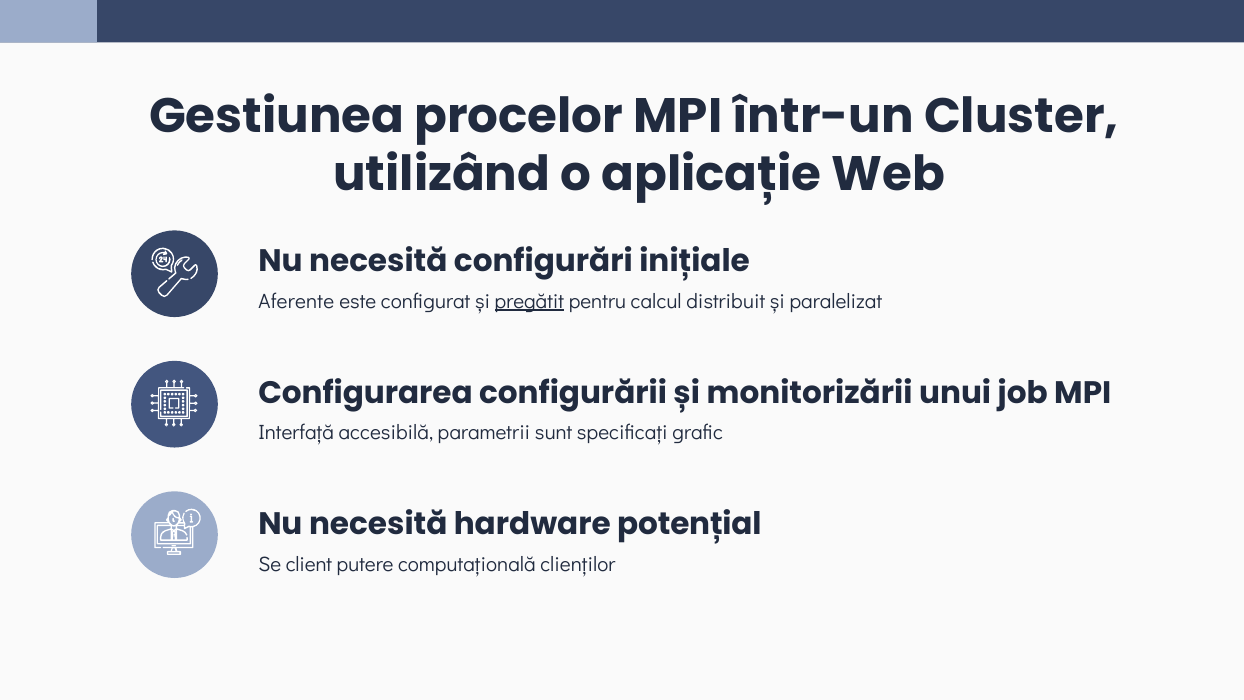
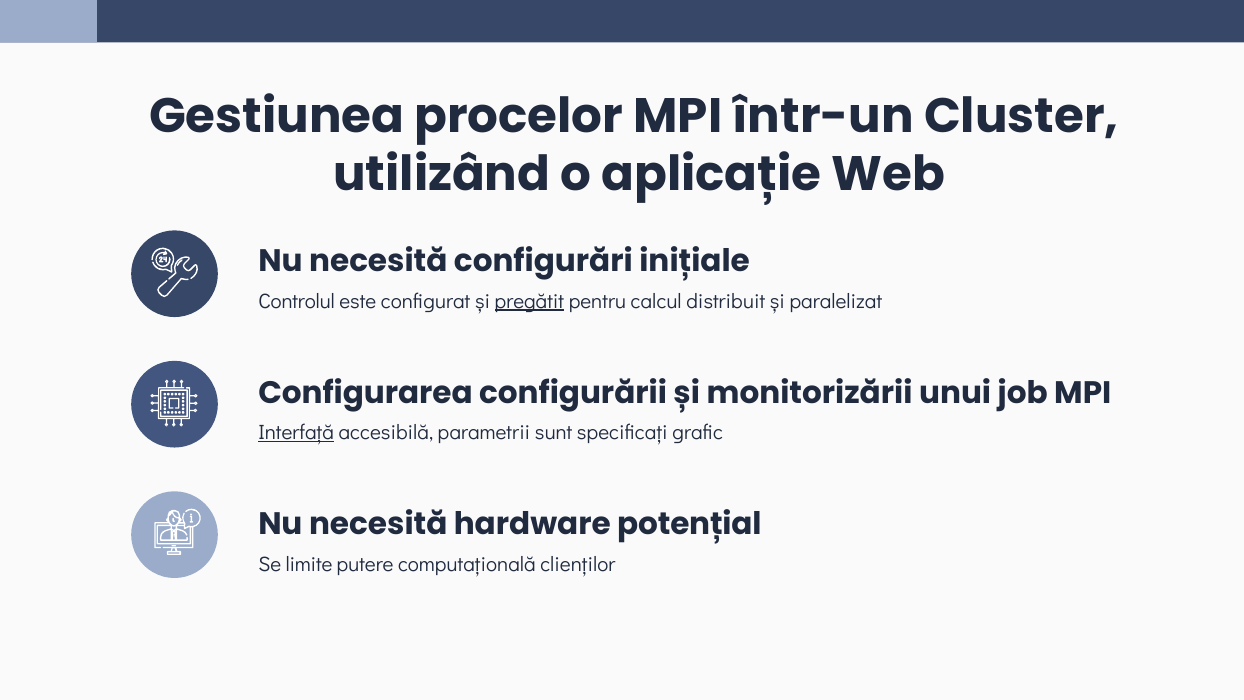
Aferente: Aferente -> Controlul
Interfață underline: none -> present
client: client -> limite
